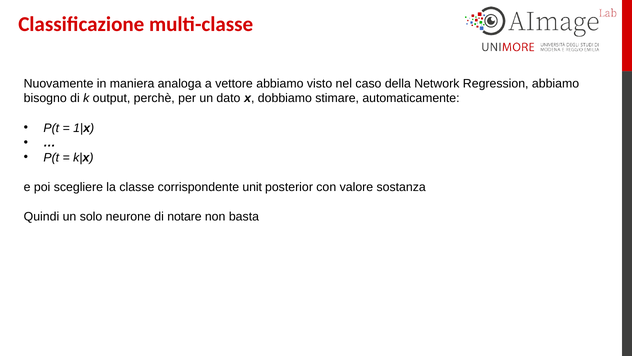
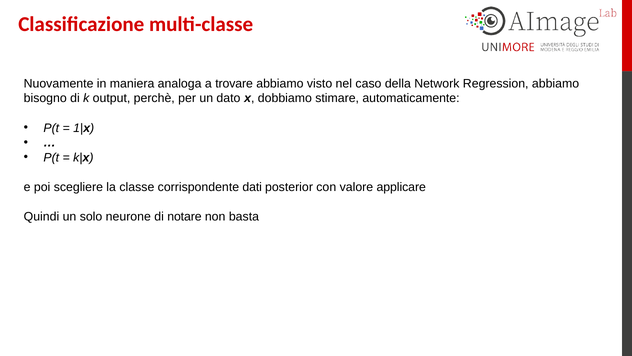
vettore: vettore -> trovare
unit: unit -> dati
sostanza: sostanza -> applicare
